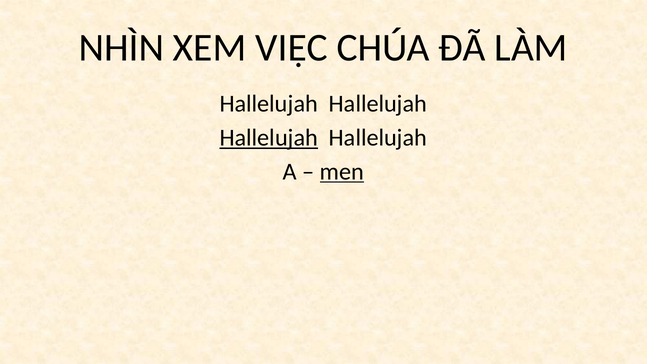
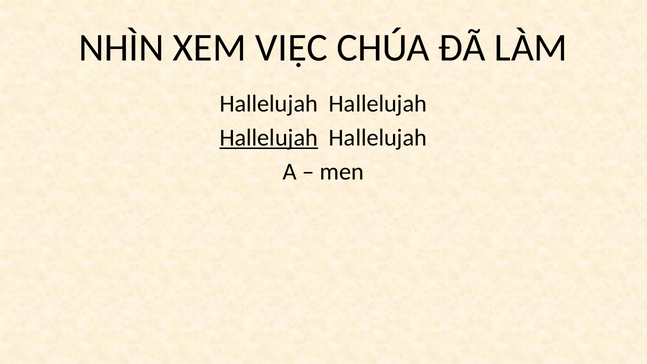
men underline: present -> none
